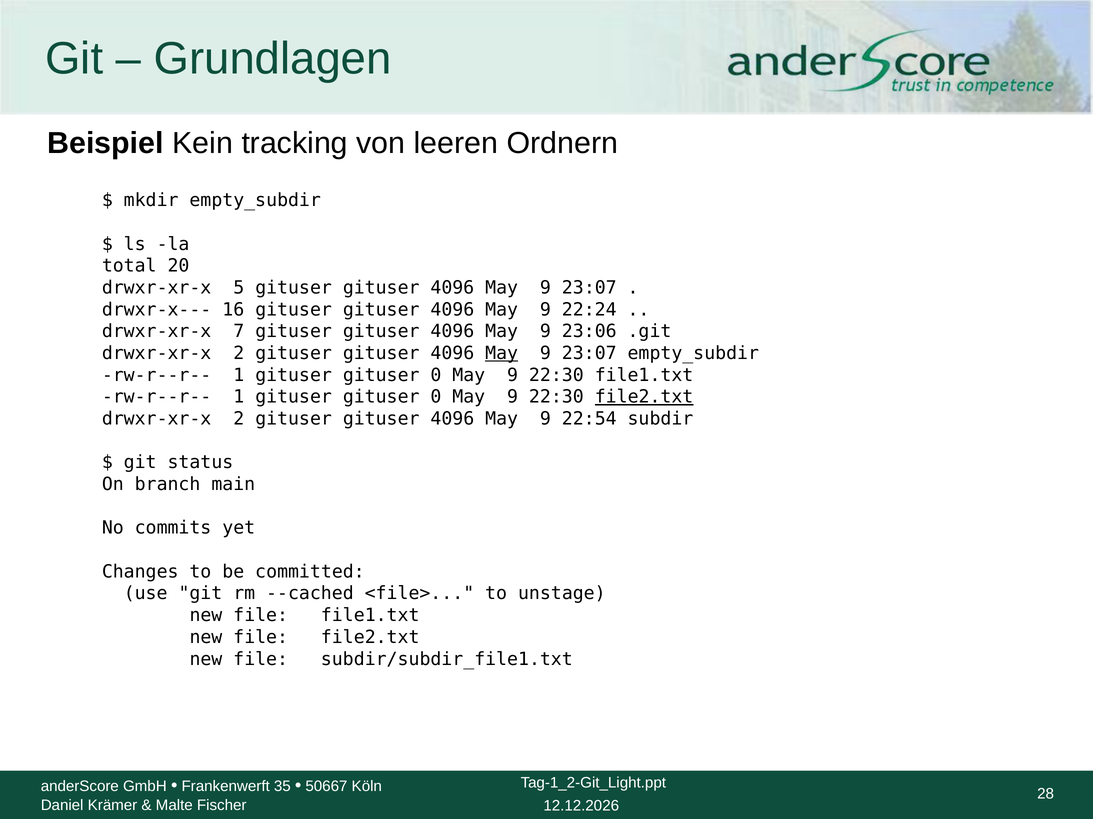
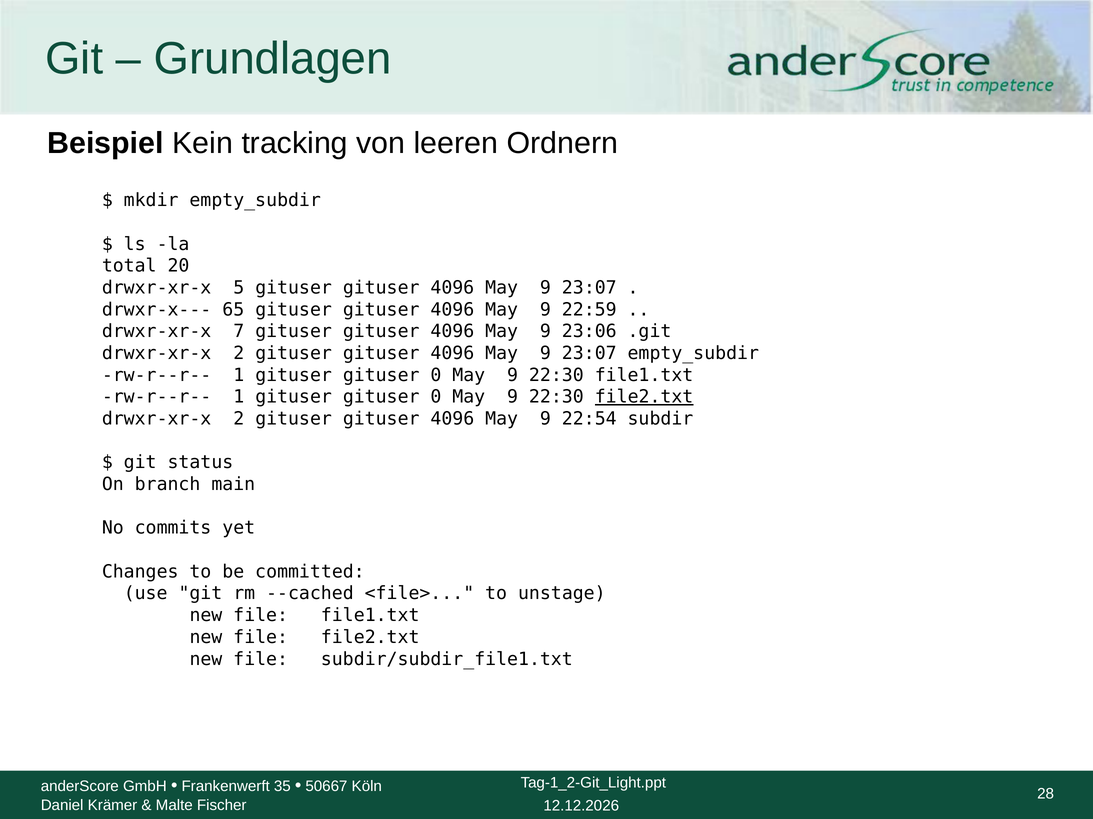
16: 16 -> 65
22:24: 22:24 -> 22:59
May at (502, 354) underline: present -> none
